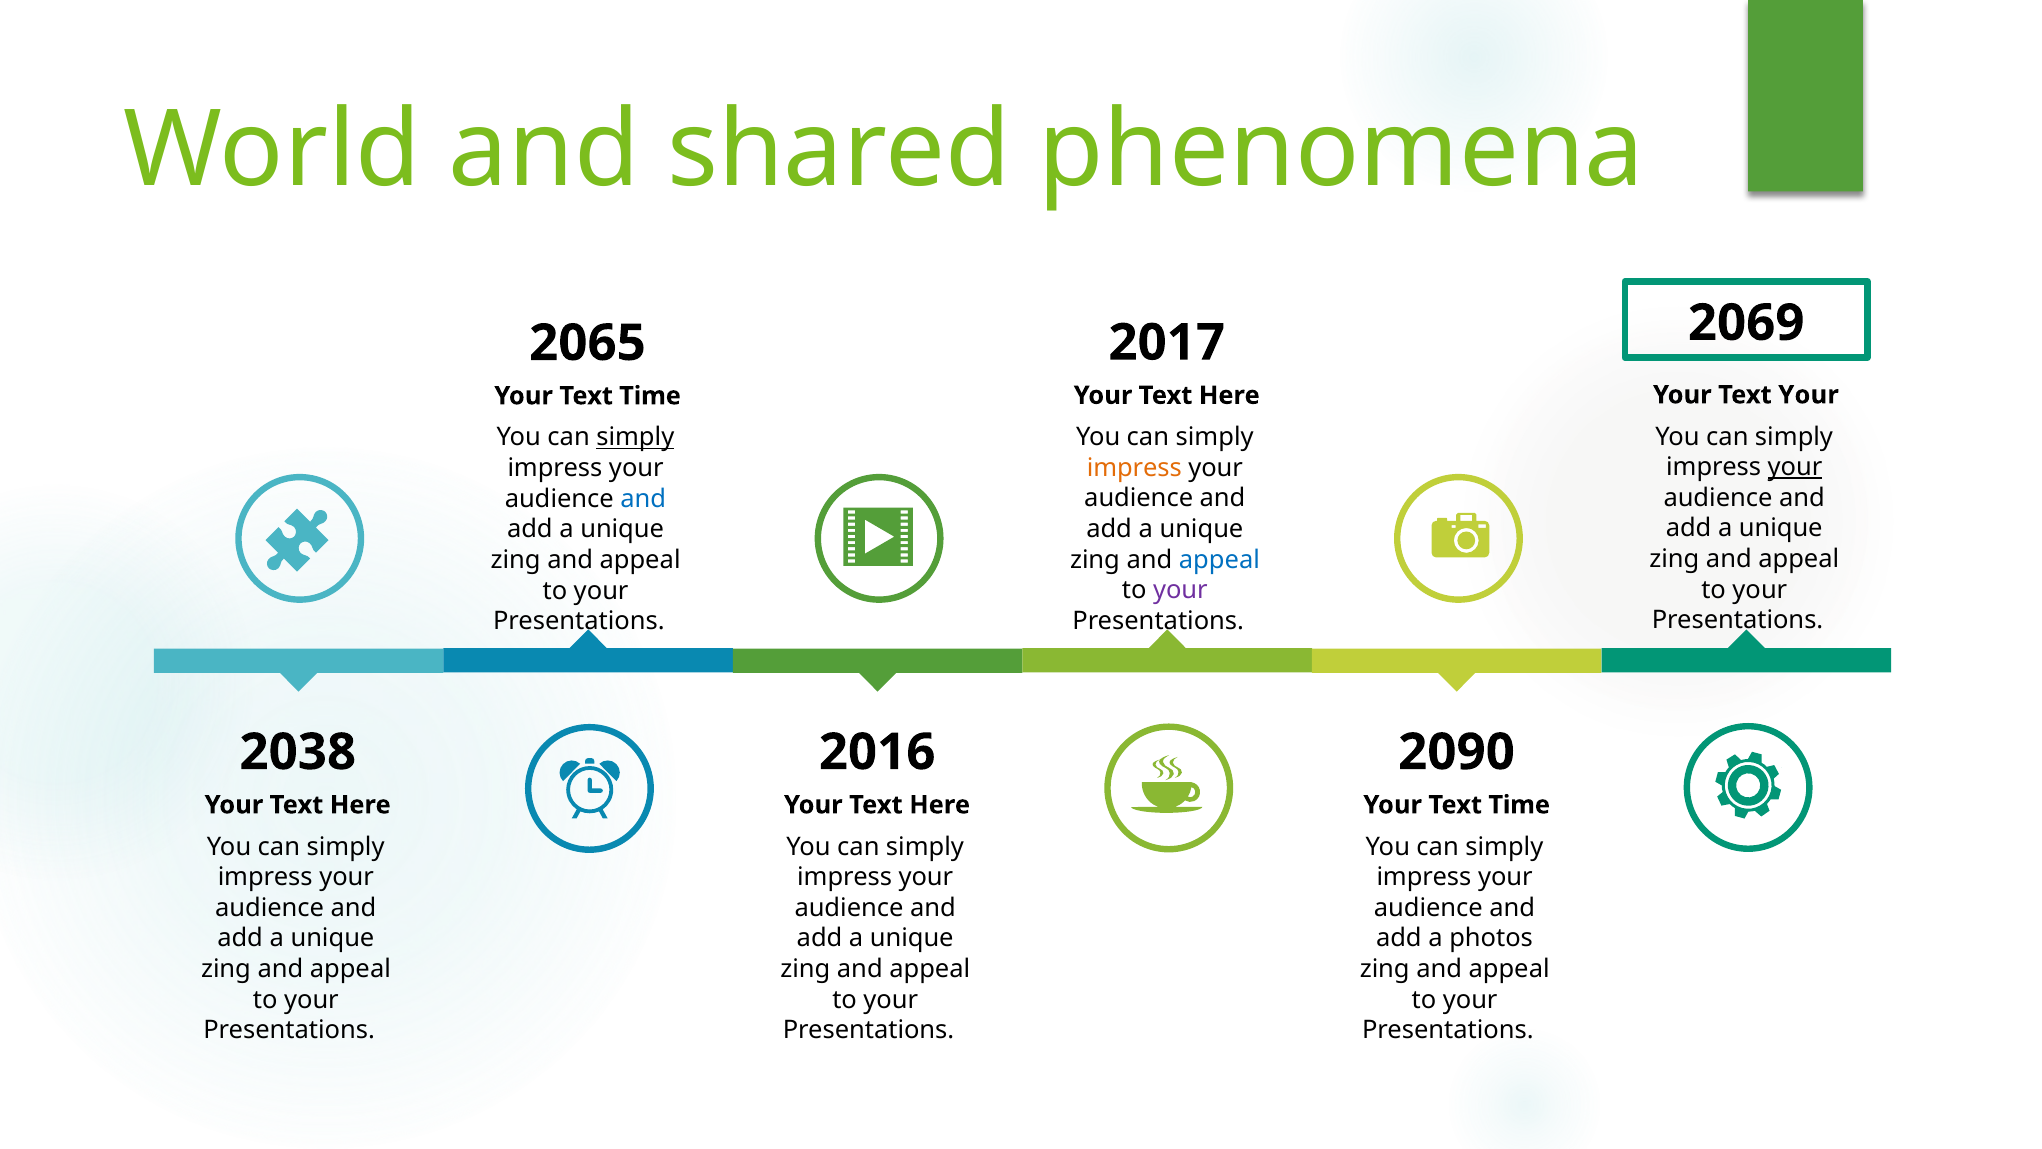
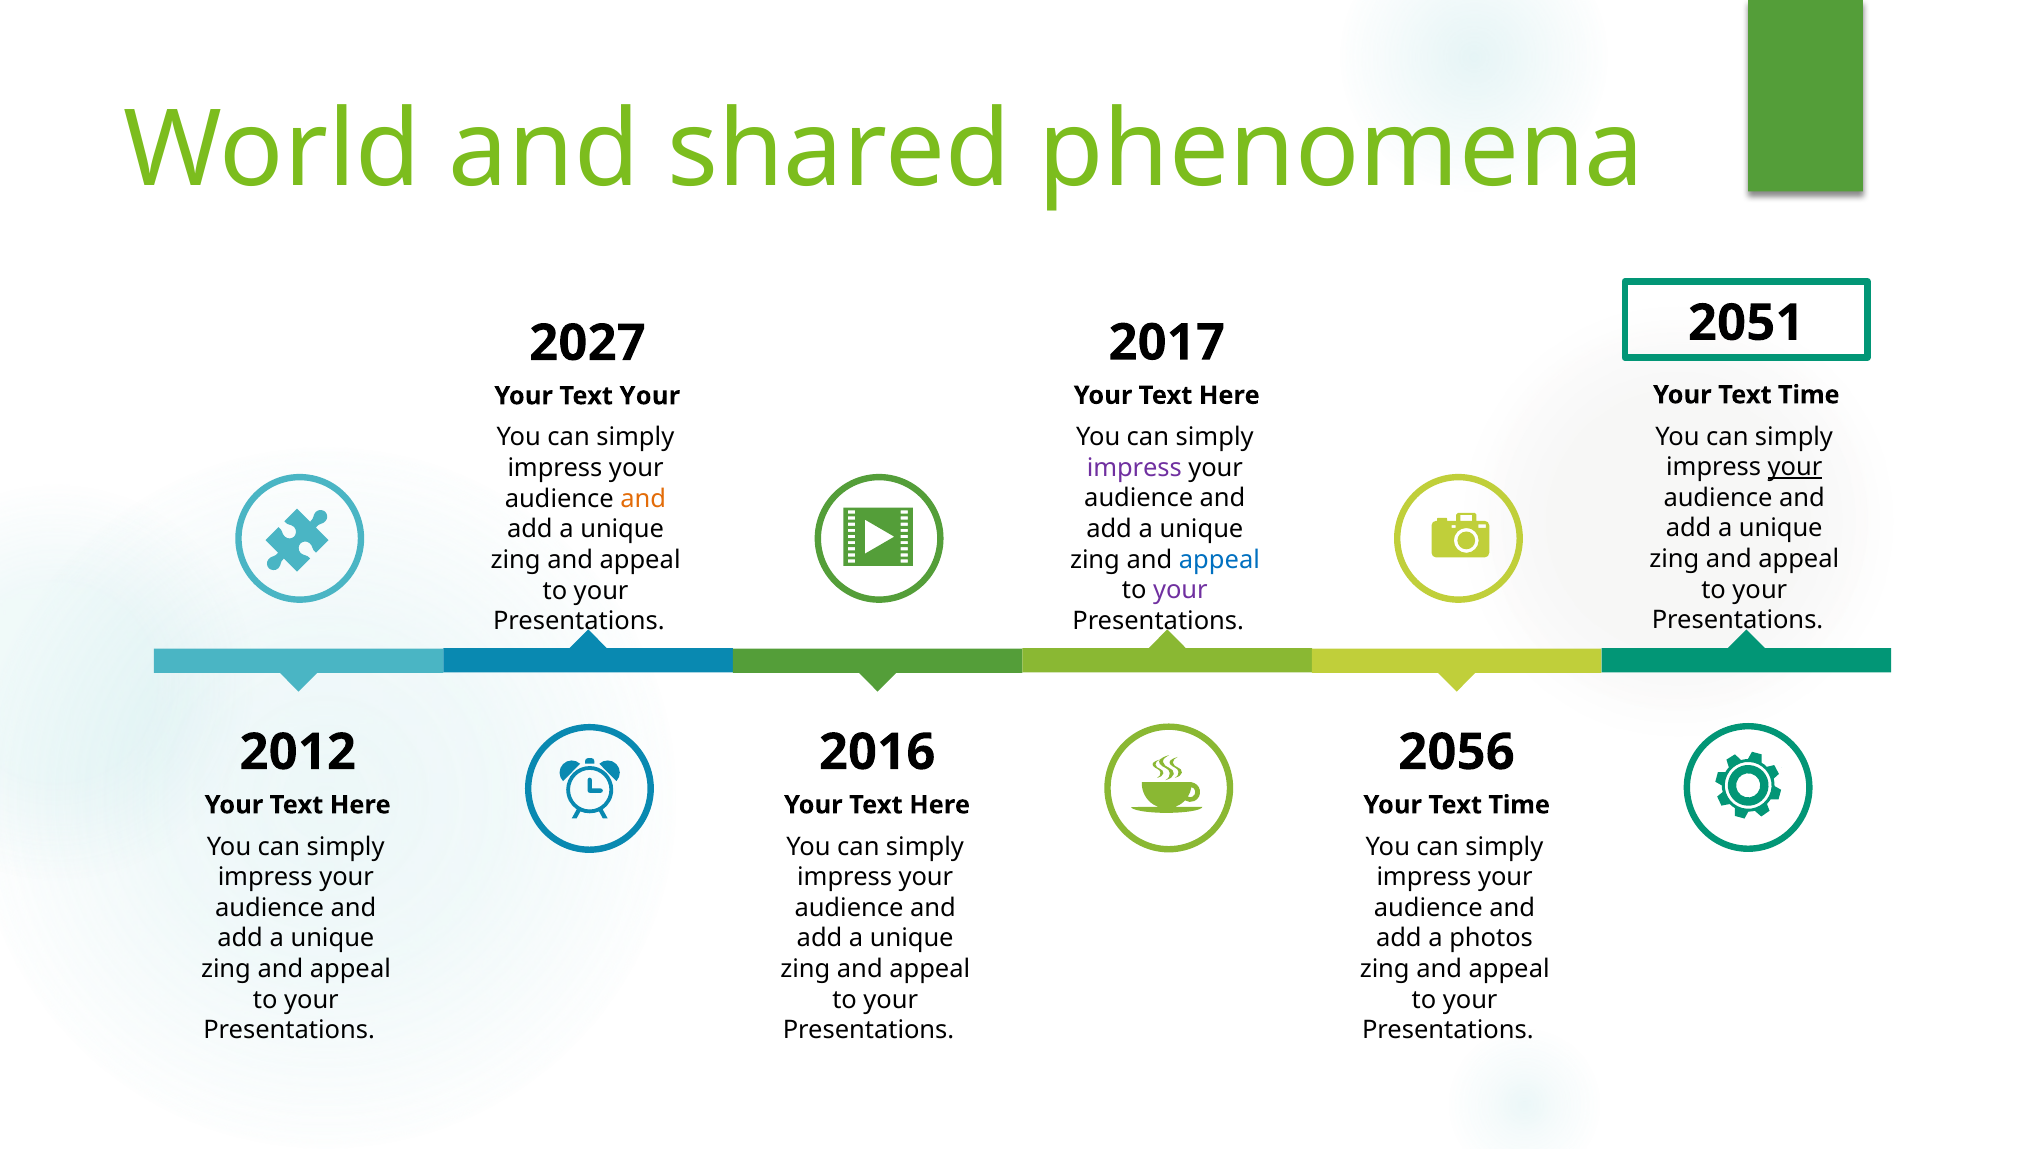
2069: 2069 -> 2051
2065: 2065 -> 2027
Your at (1809, 395): Your -> Time
Time at (650, 396): Time -> Your
simply at (635, 437) underline: present -> none
impress at (1134, 468) colour: orange -> purple
and at (643, 499) colour: blue -> orange
2038: 2038 -> 2012
2090: 2090 -> 2056
